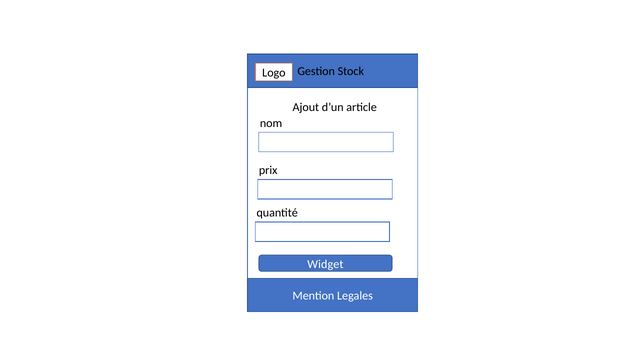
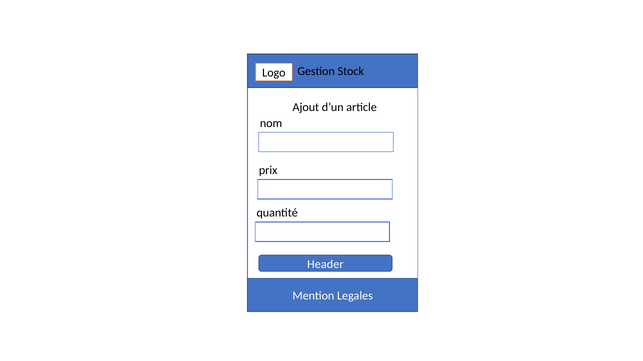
Widget: Widget -> Header
